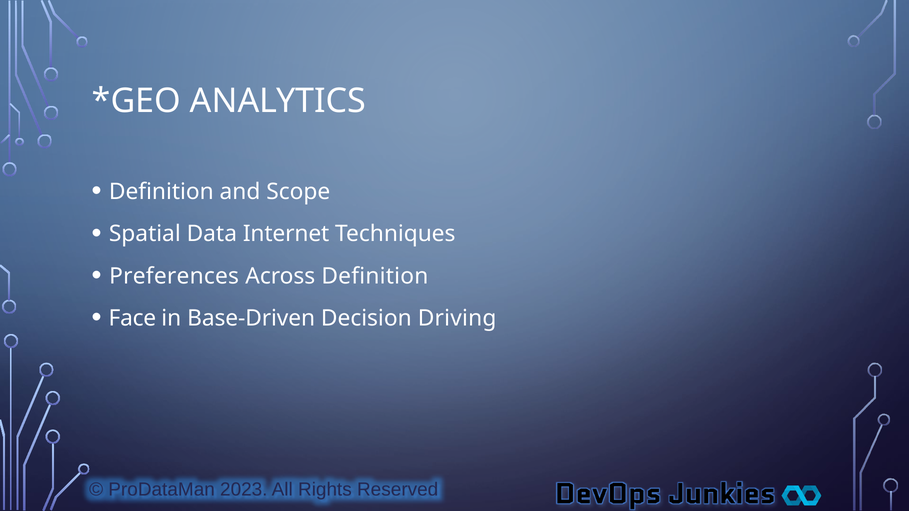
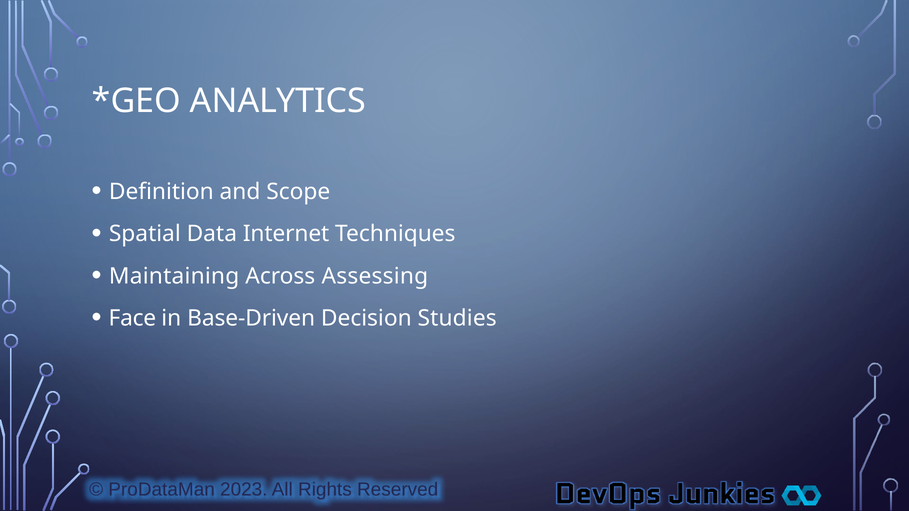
Preferences: Preferences -> Maintaining
Across Definition: Definition -> Assessing
Driving: Driving -> Studies
